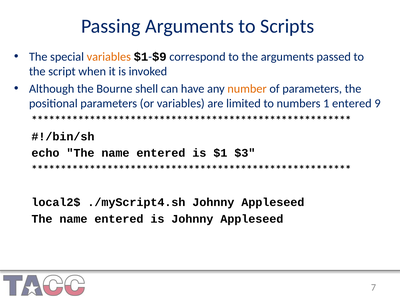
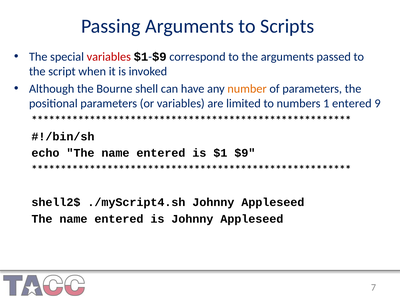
variables at (109, 57) colour: orange -> red
$3: $3 -> $9
local2$: local2$ -> shell2$
